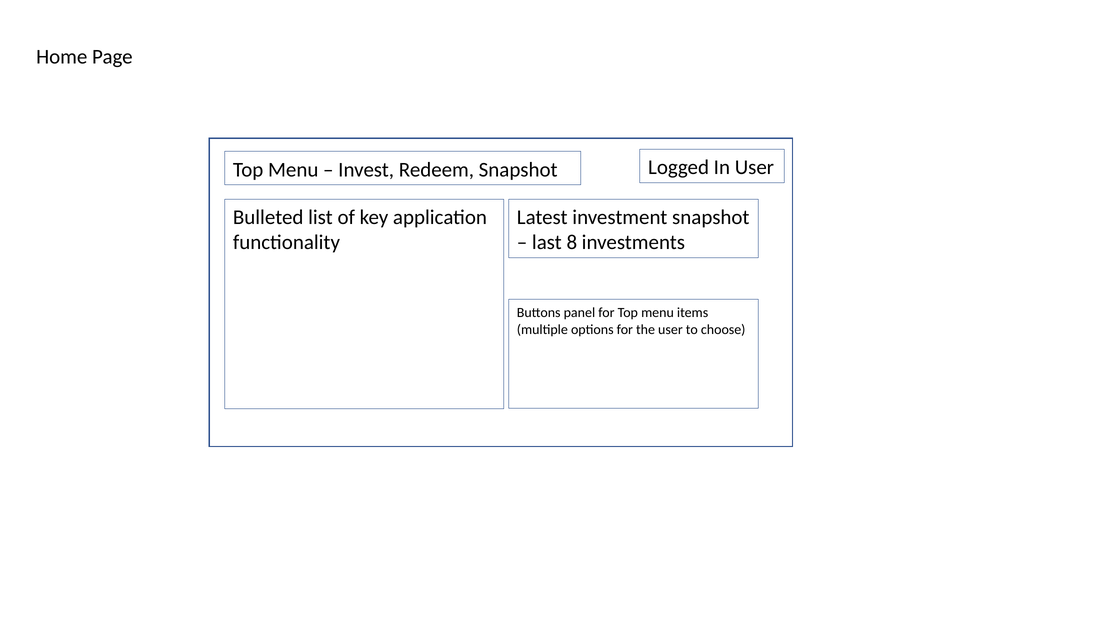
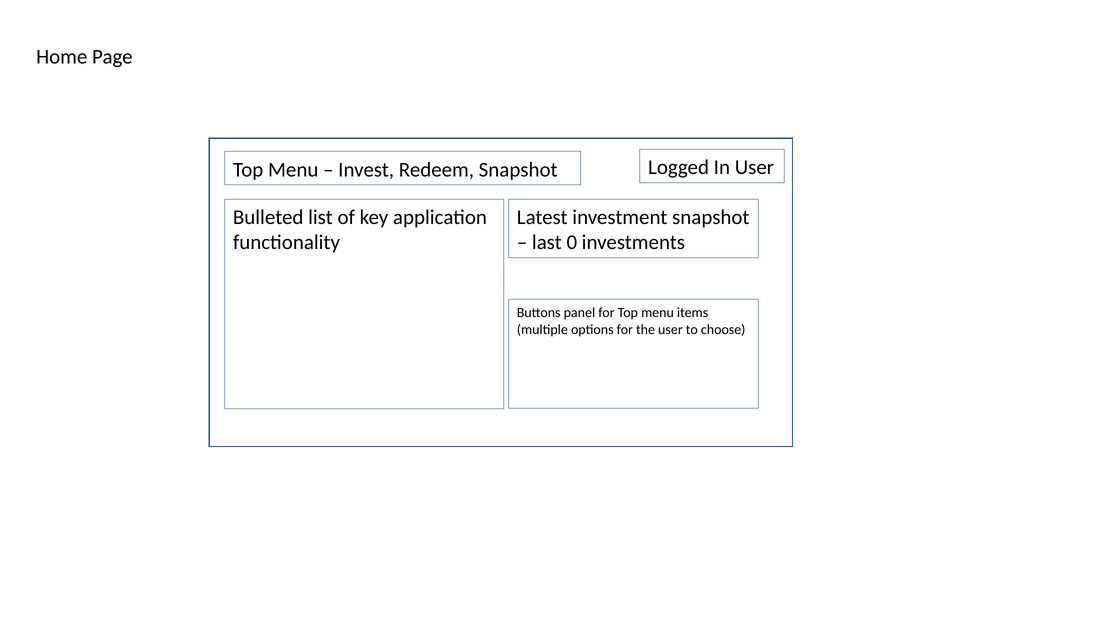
8: 8 -> 0
